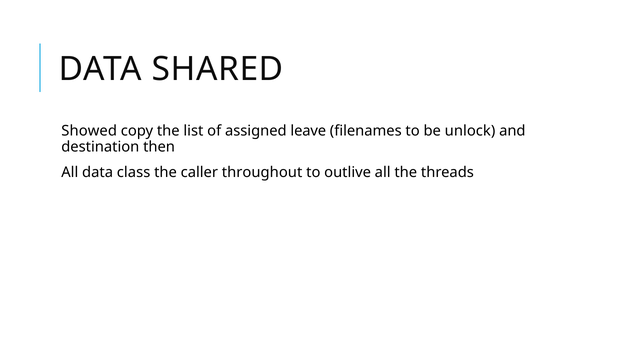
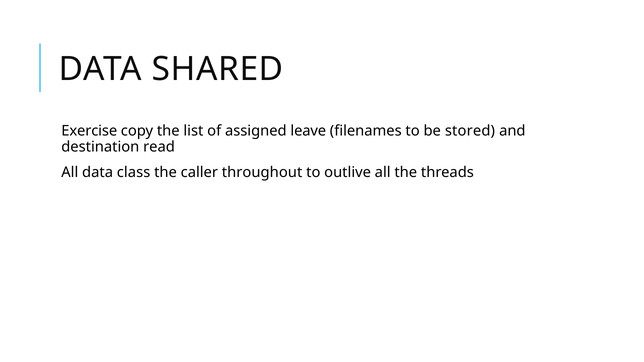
Showed: Showed -> Exercise
unlock: unlock -> stored
then: then -> read
